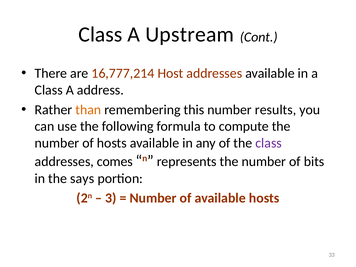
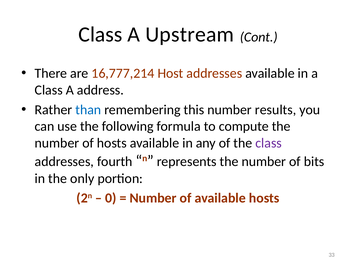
than colour: orange -> blue
comes: comes -> fourth
says: says -> only
3: 3 -> 0
